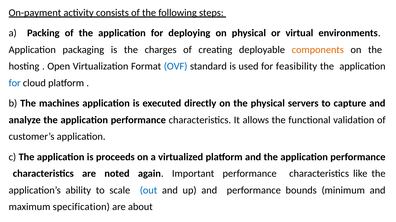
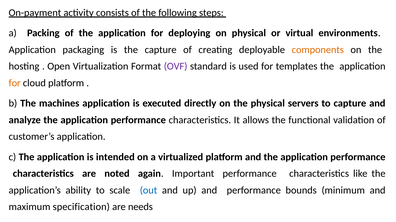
the charges: charges -> capture
OVF colour: blue -> purple
feasibility: feasibility -> templates
for at (15, 83) colour: blue -> orange
proceeds: proceeds -> intended
about: about -> needs
